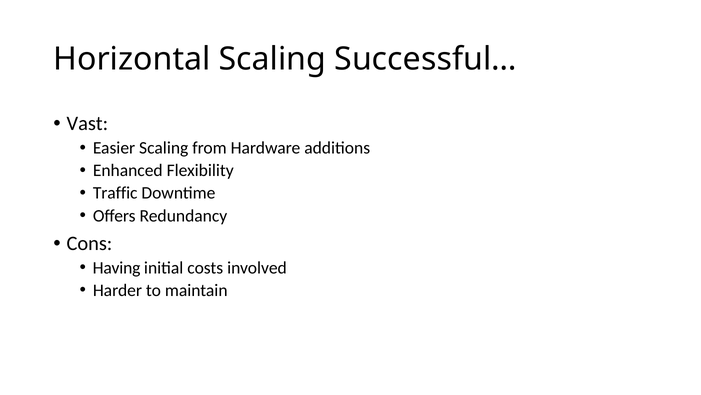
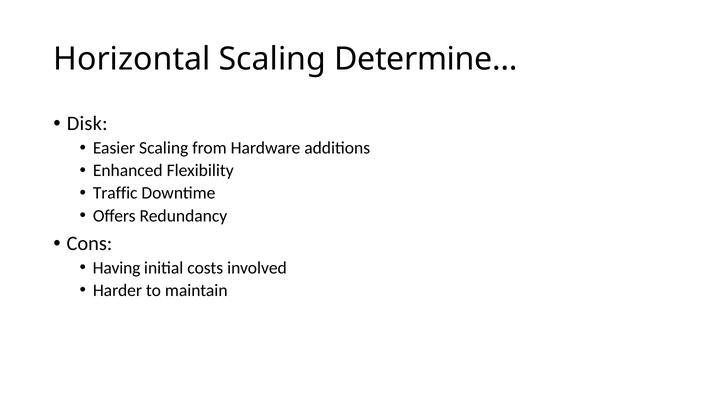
Successful…: Successful… -> Determine…
Vast: Vast -> Disk
